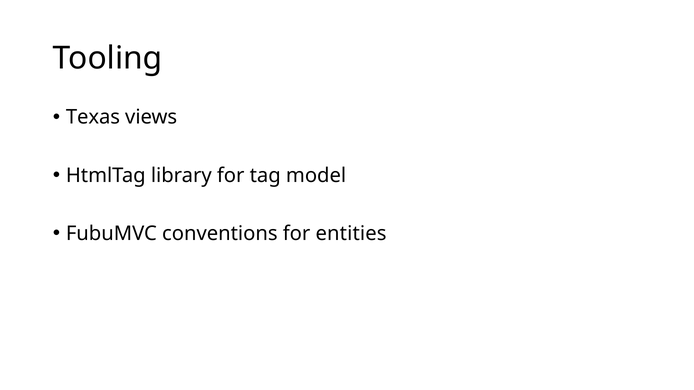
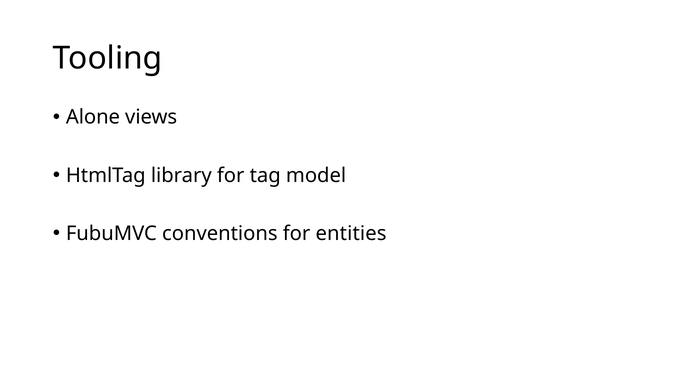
Texas: Texas -> Alone
